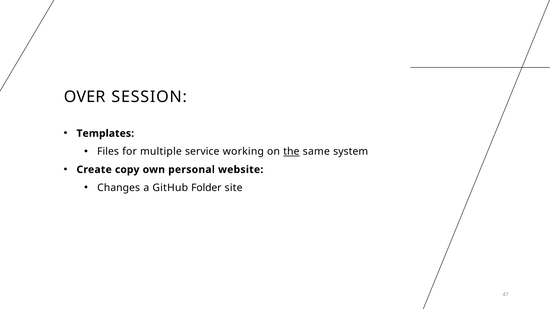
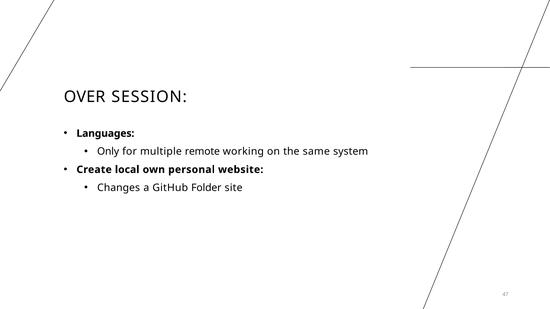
Templates: Templates -> Languages
Files: Files -> Only
service: service -> remote
the underline: present -> none
copy: copy -> local
